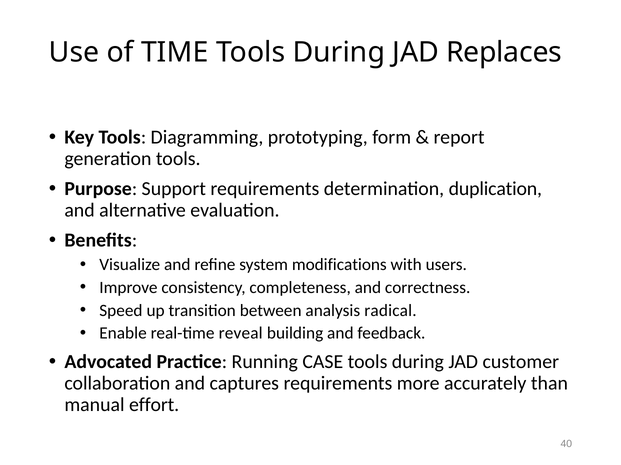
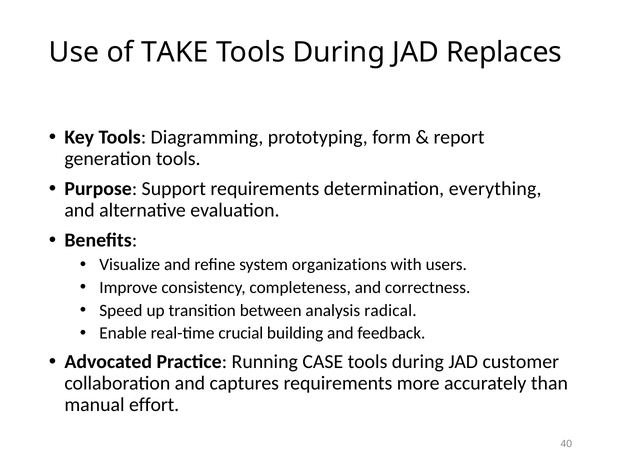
TIME: TIME -> TAKE
duplication: duplication -> everything
modifications: modifications -> organizations
reveal: reveal -> crucial
